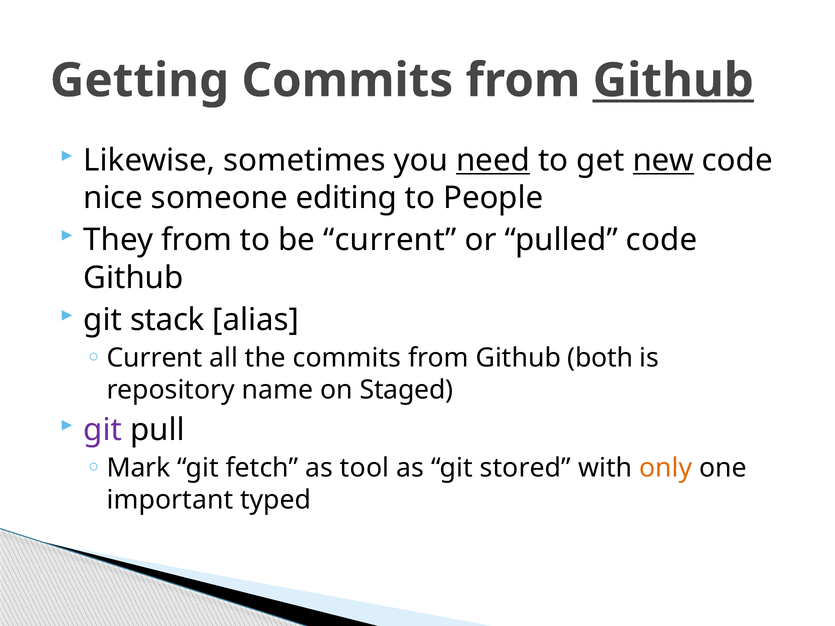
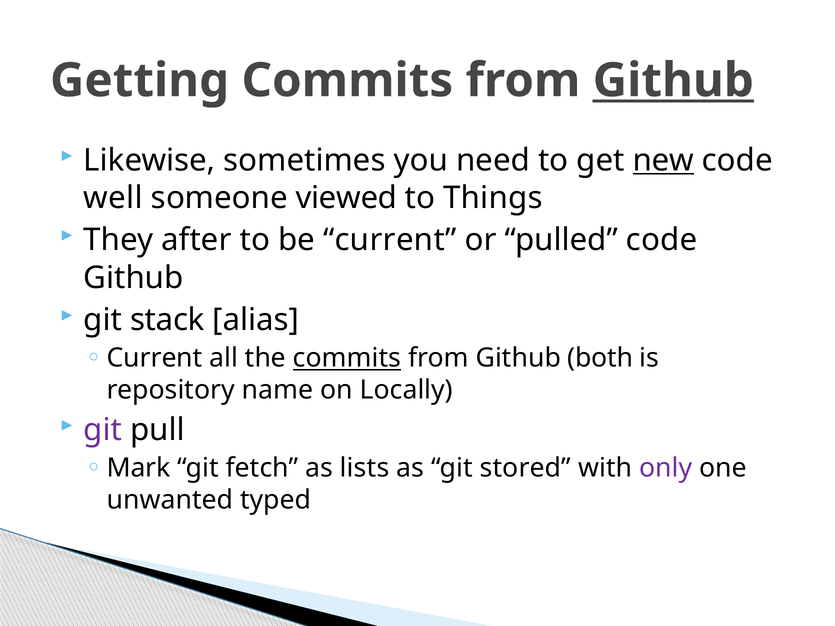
need underline: present -> none
nice: nice -> well
editing: editing -> viewed
People: People -> Things
They from: from -> after
commits at (347, 358) underline: none -> present
Staged: Staged -> Locally
tool: tool -> lists
only colour: orange -> purple
important: important -> unwanted
